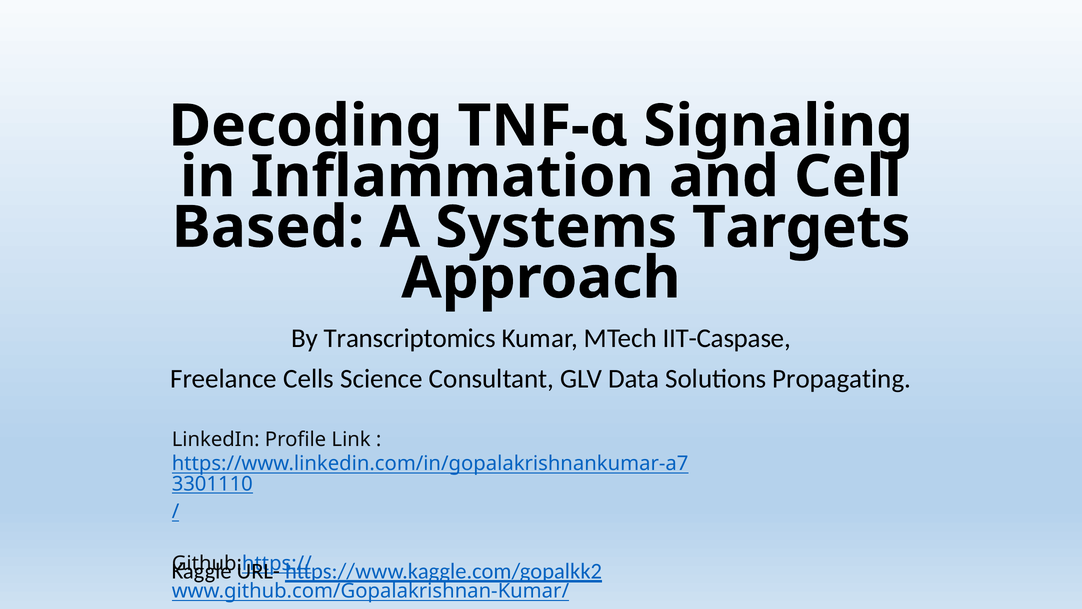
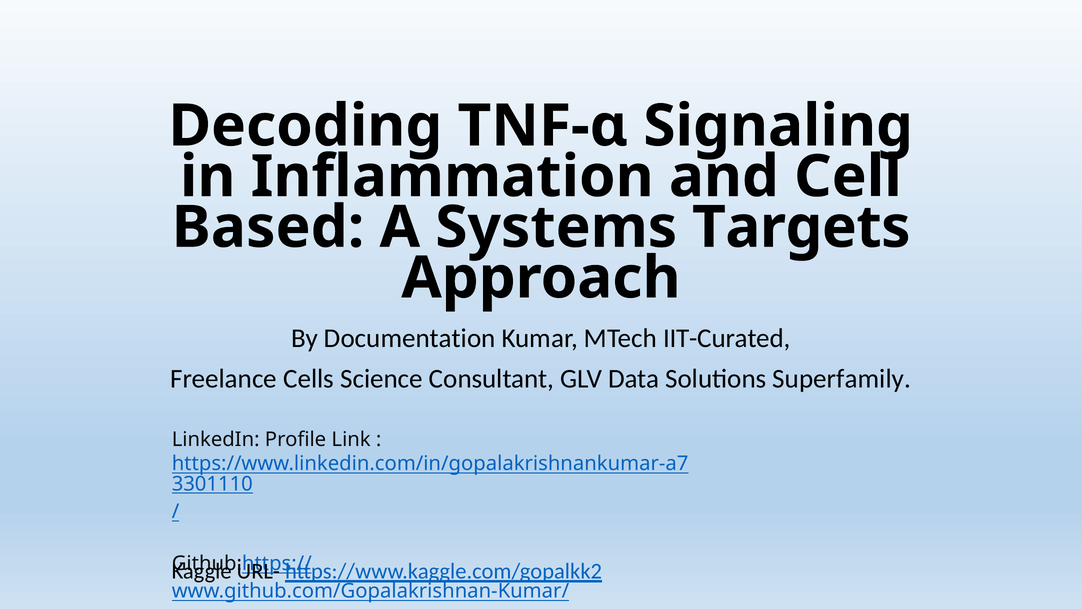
Transcriptomics: Transcriptomics -> Documentation
IIT-Caspase: IIT-Caspase -> IIT-Curated
Propagating: Propagating -> Superfamily
